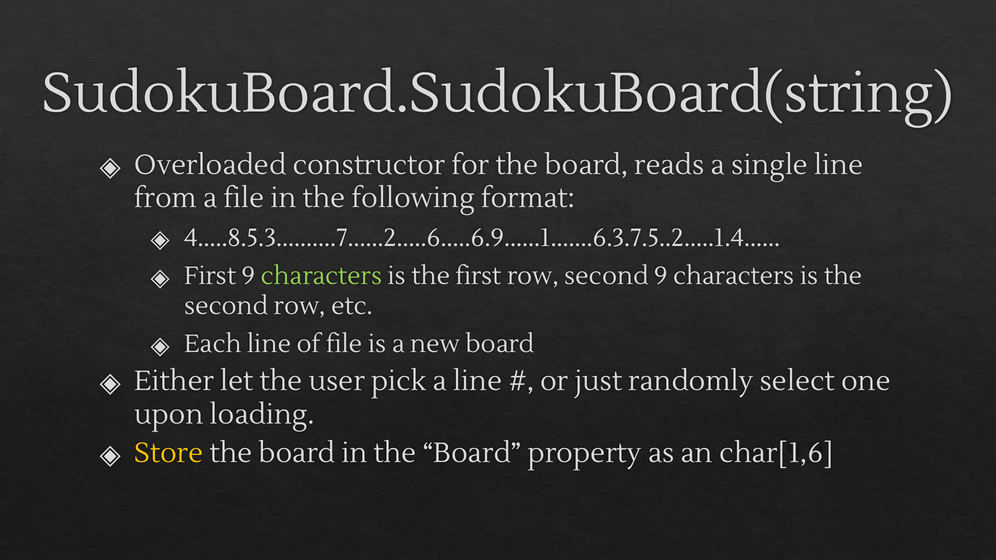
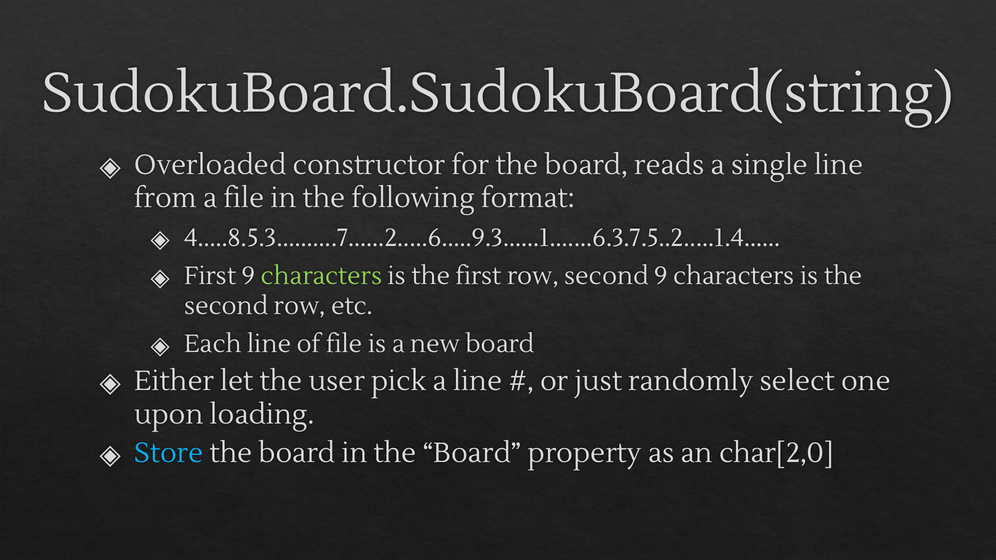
4.....8.5.3..........7......2.....6.....6.9......1.......6.3.7.5..2.....1.4: 4.....8.5.3..........7......2.....6.....6.9......1.......6.3.7.5..2.....1.4 -> 4.....8.5.3..........7......2.....6.....9.3......1.......6.3.7.5..2.....1.4
Store colour: yellow -> light blue
char[1,6: char[1,6 -> char[2,0
